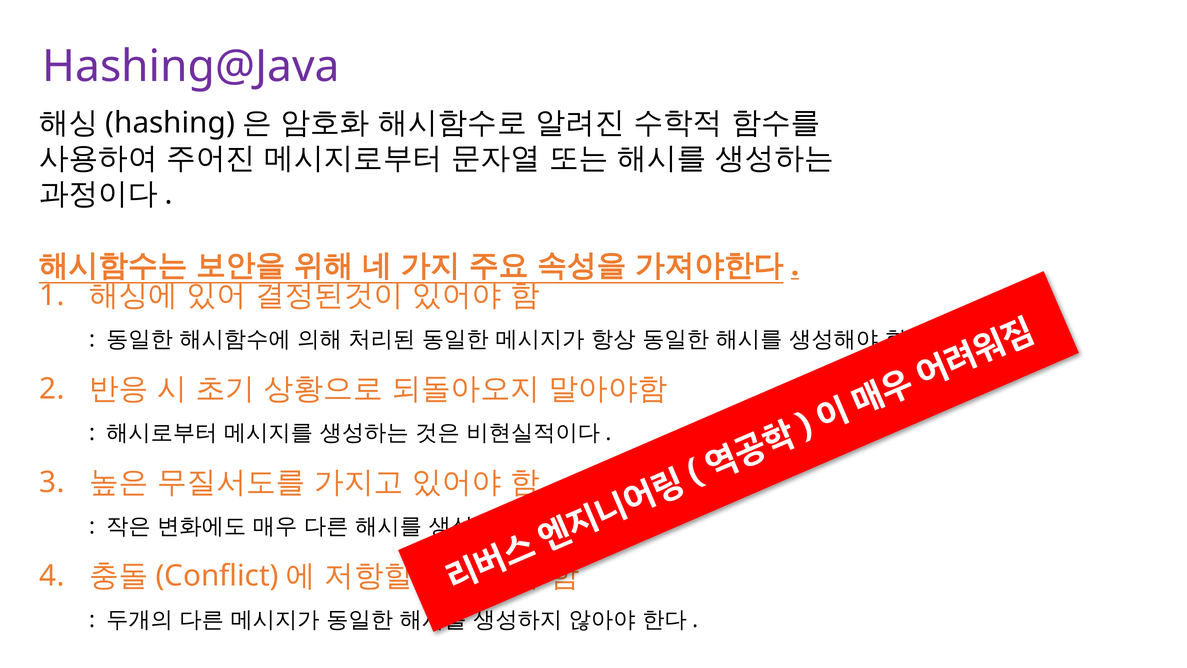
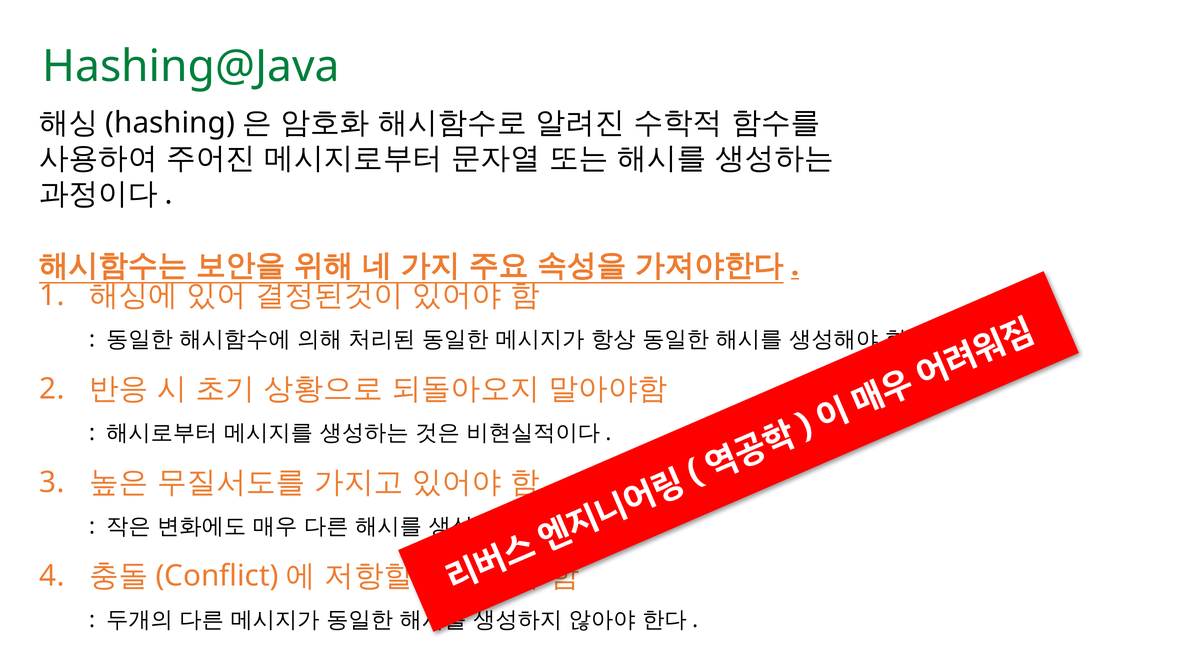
Hashing@Java colour: purple -> green
